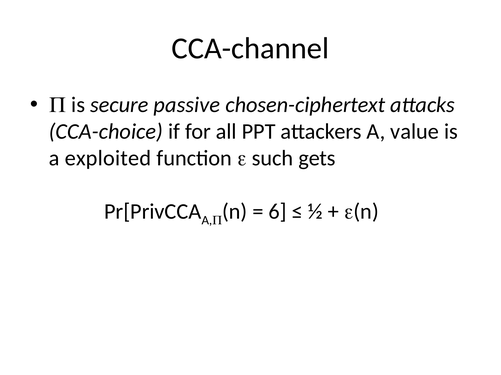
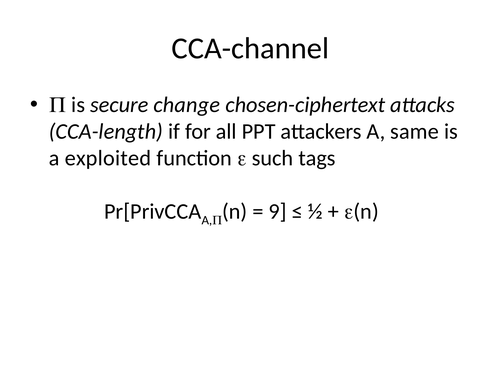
passive: passive -> change
CCA-choice: CCA-choice -> CCA-length
value: value -> same
gets: gets -> tags
6: 6 -> 9
